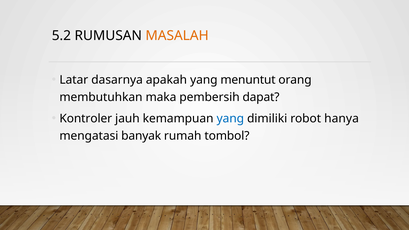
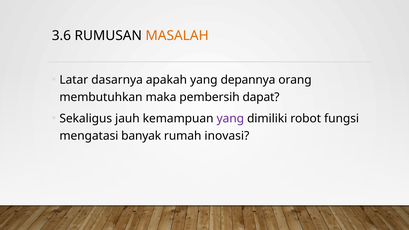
5.2: 5.2 -> 3.6
menuntut: menuntut -> depannya
Kontroler: Kontroler -> Sekaligus
yang at (230, 119) colour: blue -> purple
hanya: hanya -> fungsi
tombol: tombol -> inovasi
